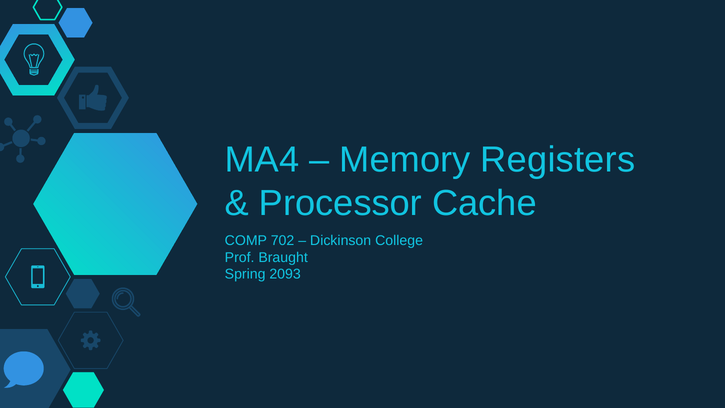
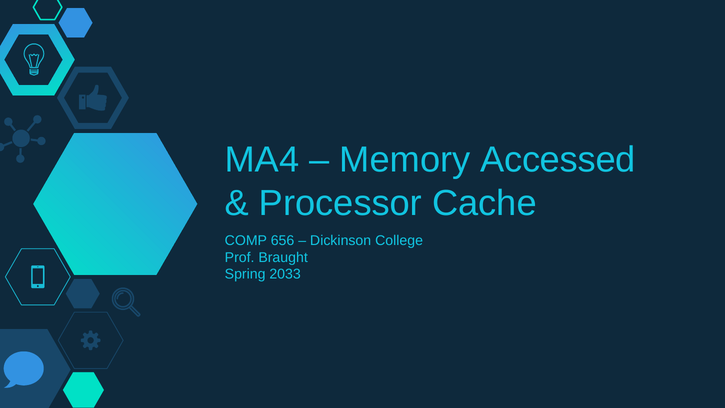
Registers: Registers -> Accessed
702: 702 -> 656
2093: 2093 -> 2033
